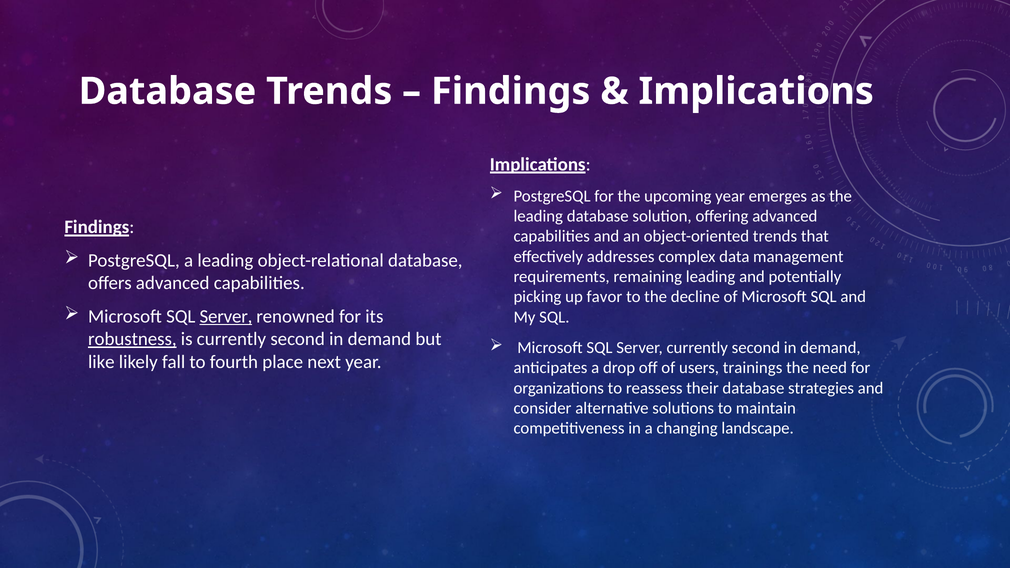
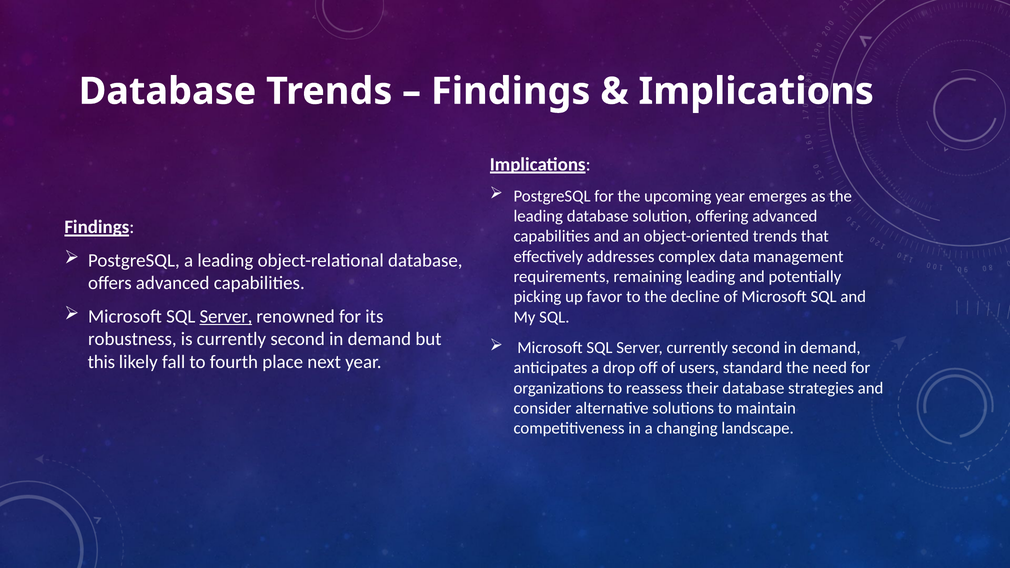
robustness underline: present -> none
like: like -> this
trainings: trainings -> standard
